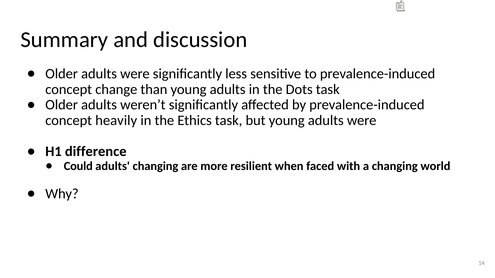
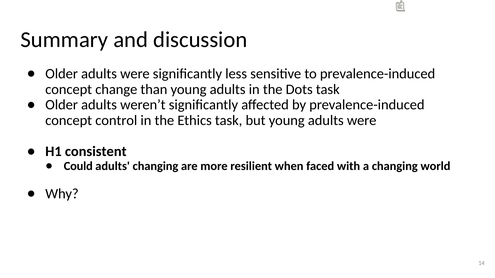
heavily: heavily -> control
difference: difference -> consistent
